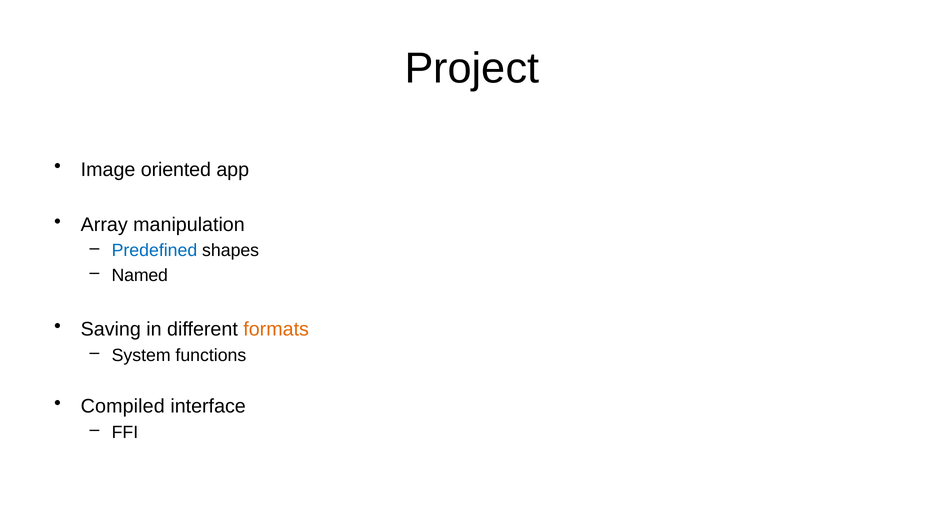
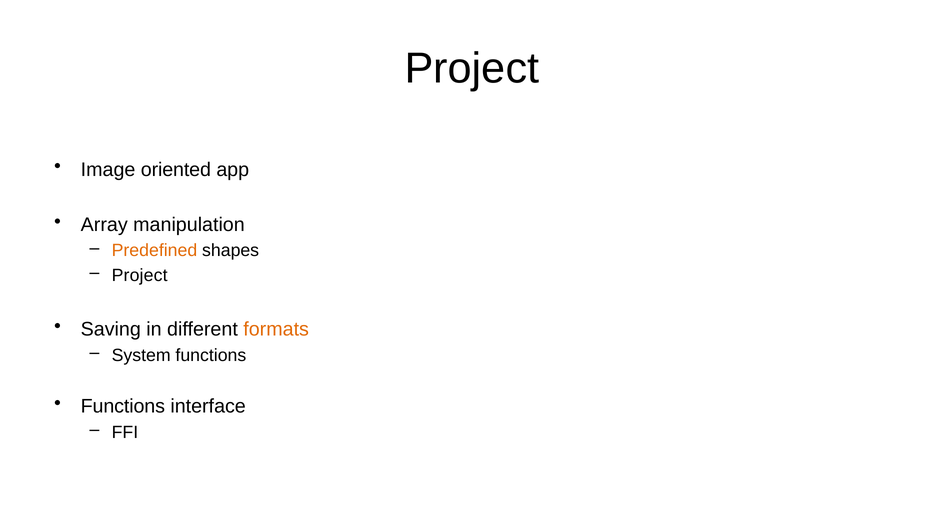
Predefined colour: blue -> orange
Named at (140, 275): Named -> Project
Compiled at (123, 406): Compiled -> Functions
